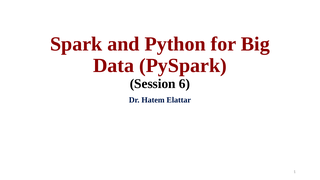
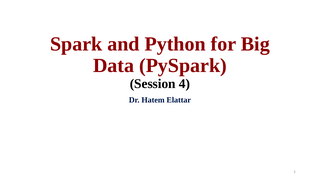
6: 6 -> 4
